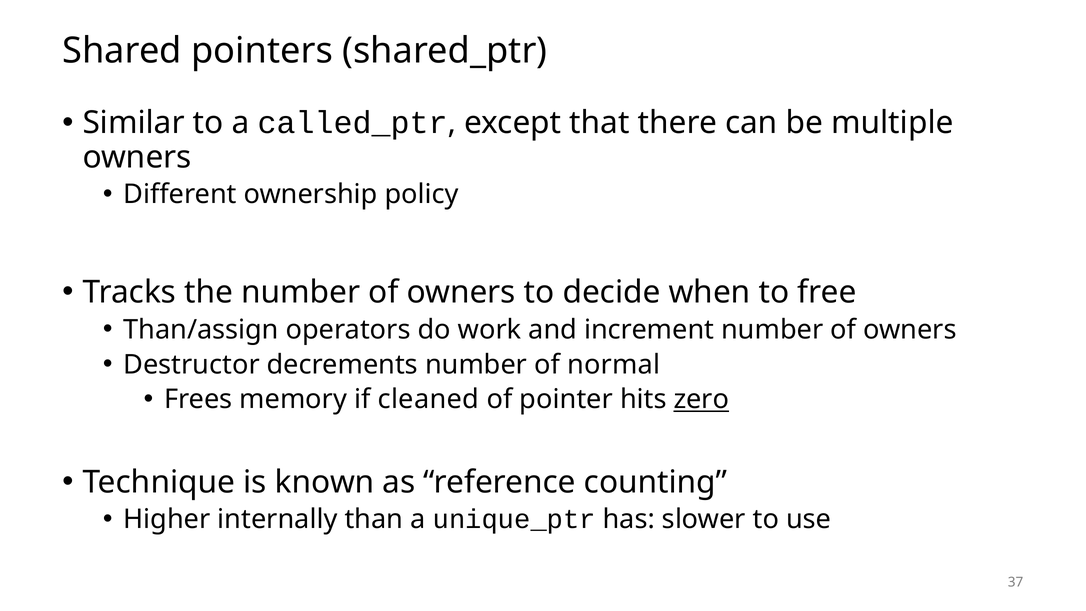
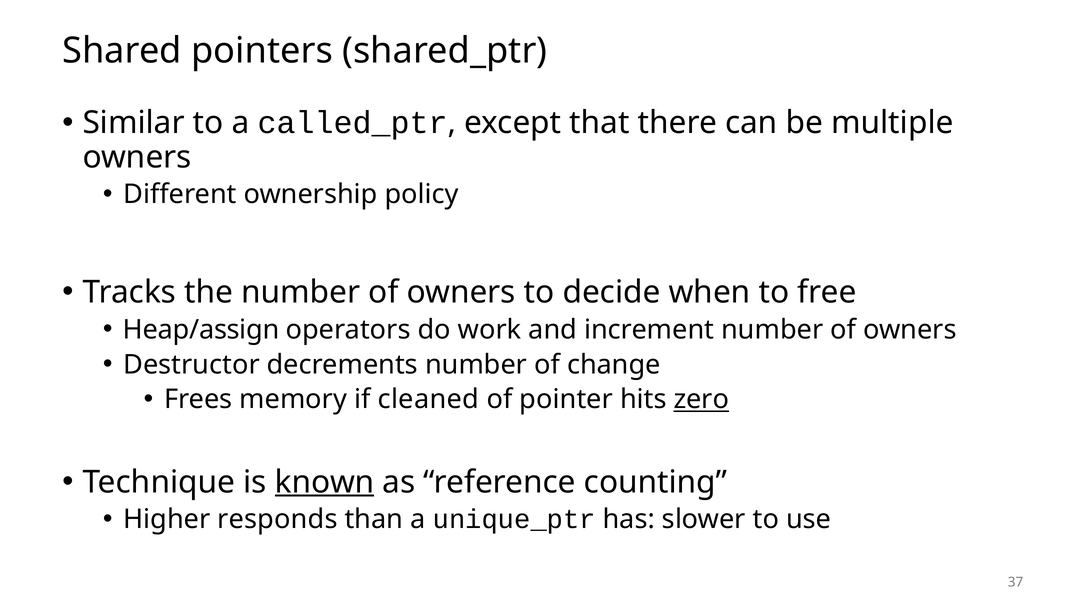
Than/assign: Than/assign -> Heap/assign
normal: normal -> change
known underline: none -> present
internally: internally -> responds
